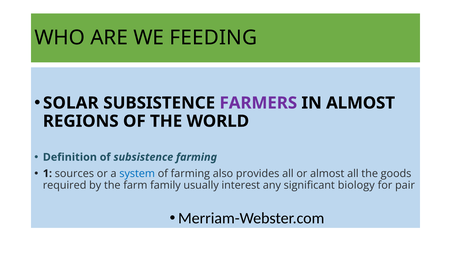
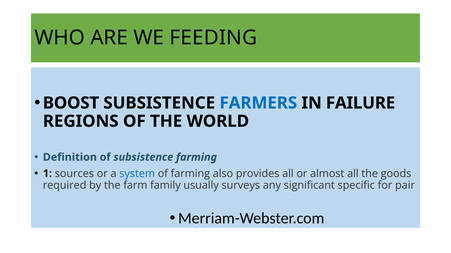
SOLAR: SOLAR -> BOOST
FARMERS colour: purple -> blue
IN ALMOST: ALMOST -> FAILURE
interest: interest -> surveys
biology: biology -> specific
